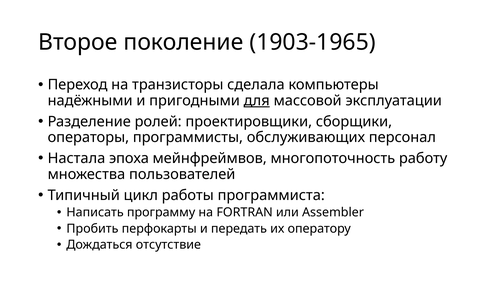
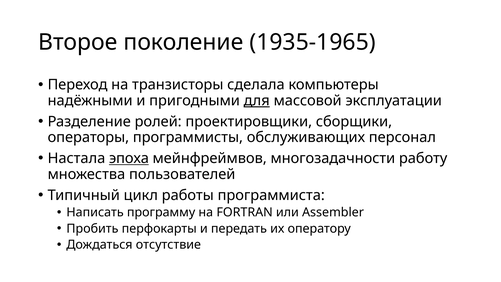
1903-1965: 1903-1965 -> 1935-1965
эпоха underline: none -> present
многопоточность: многопоточность -> многозадачности
